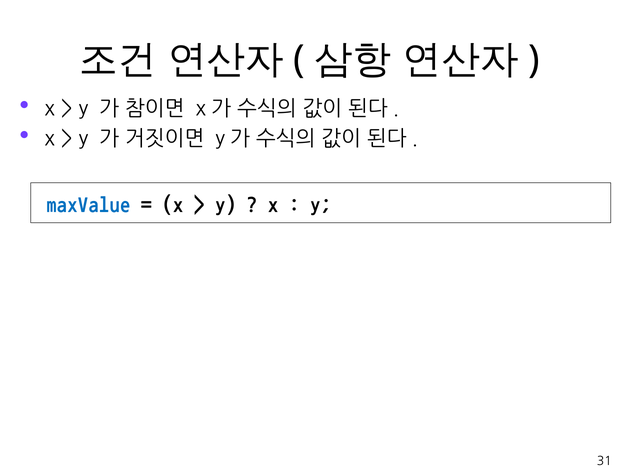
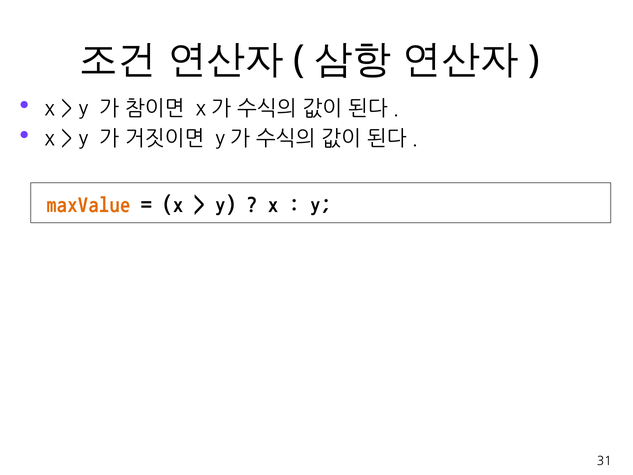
maxValue colour: blue -> orange
